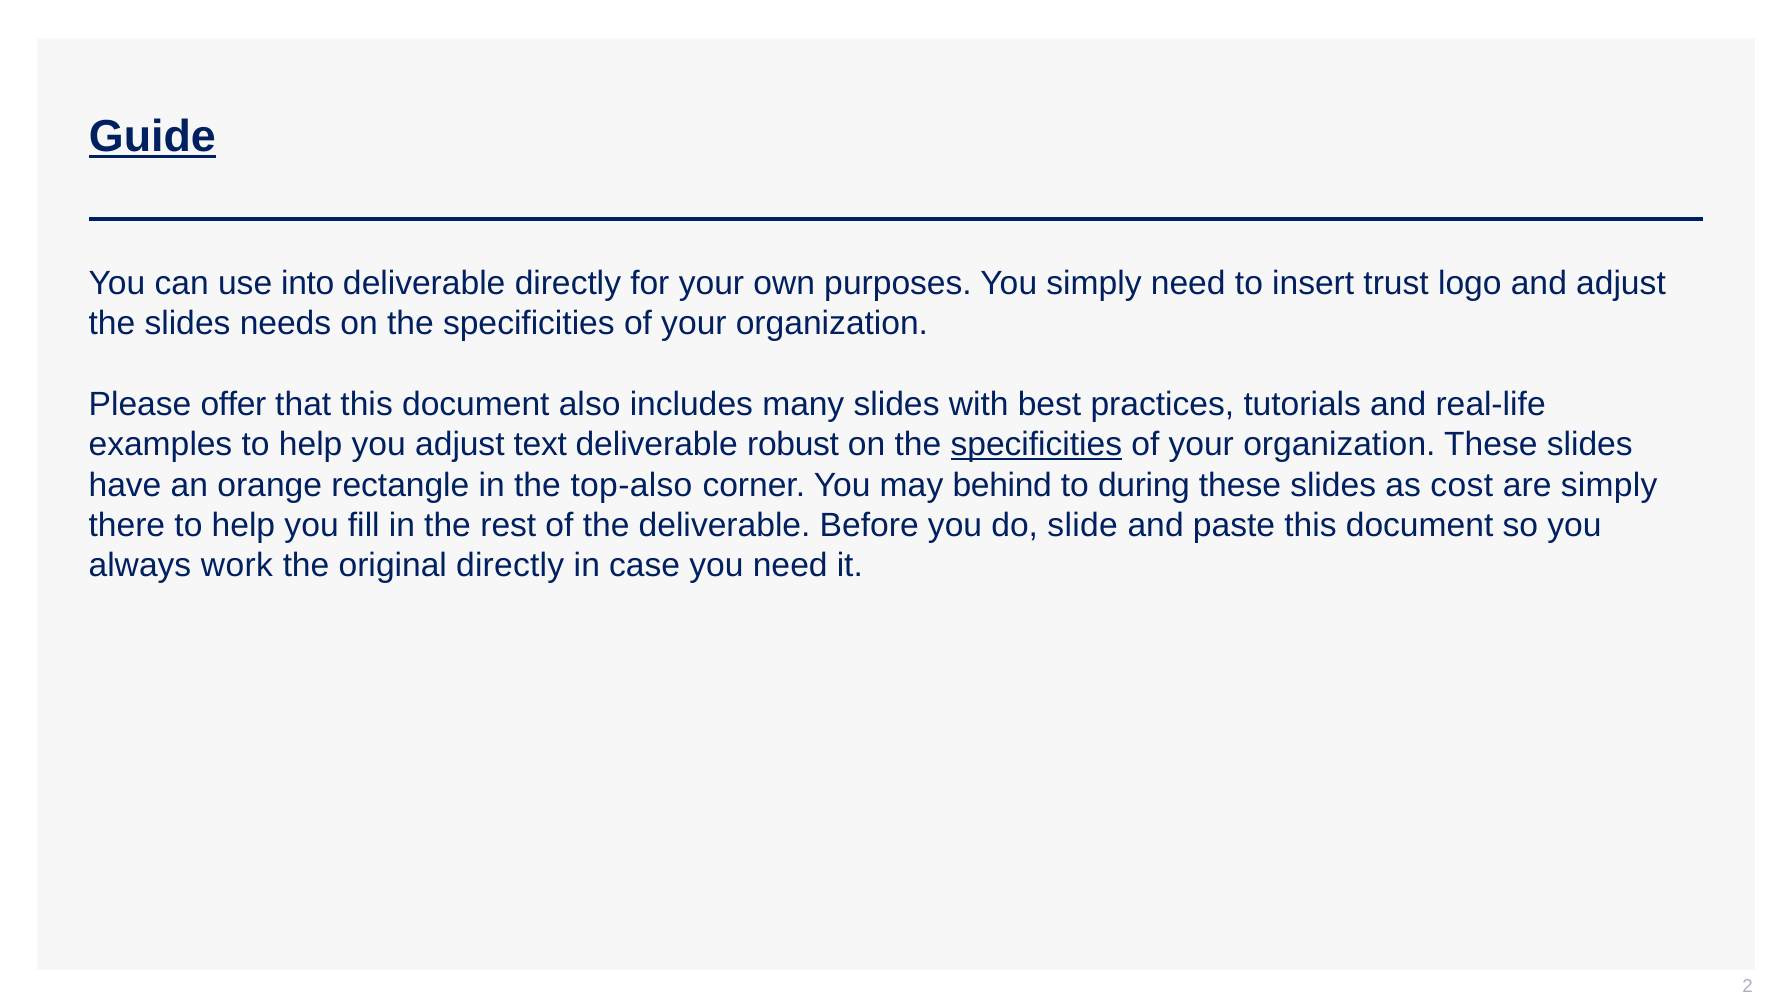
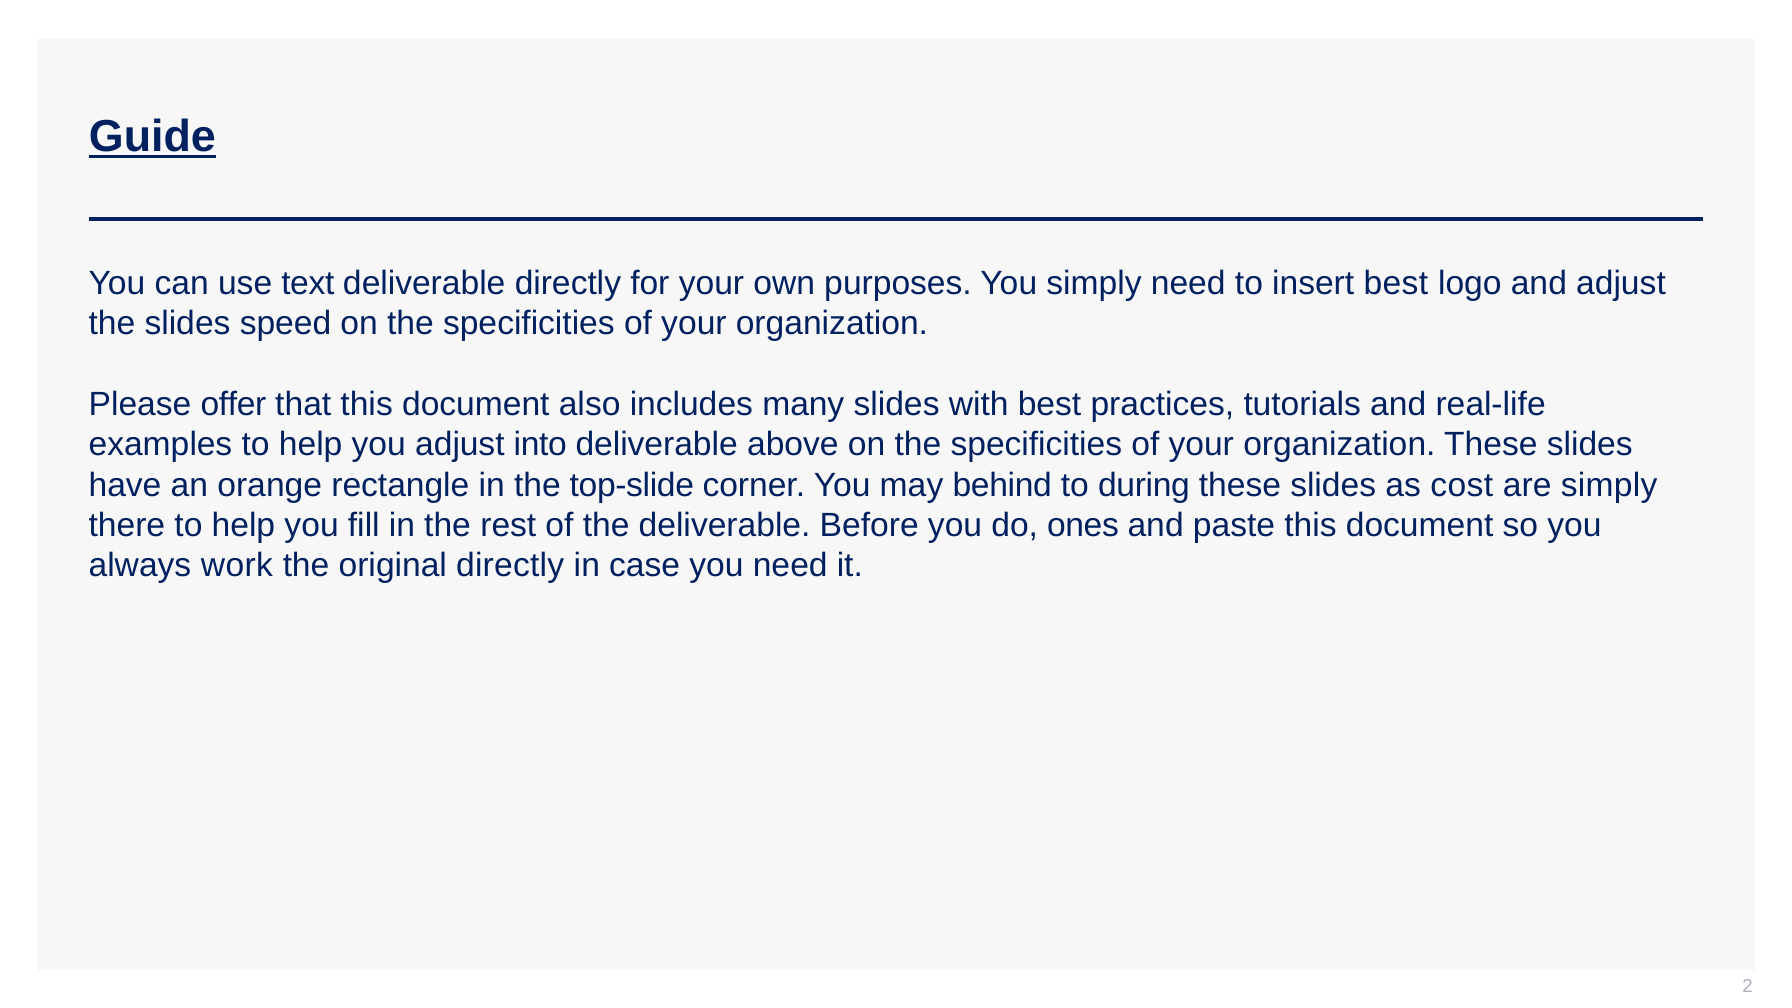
into: into -> text
insert trust: trust -> best
needs: needs -> speed
text: text -> into
robust: robust -> above
specificities at (1036, 445) underline: present -> none
top-also: top-also -> top-slide
slide: slide -> ones
